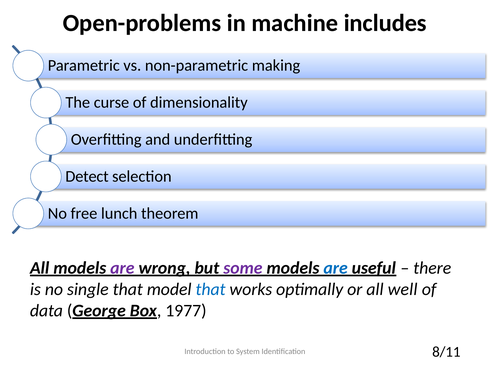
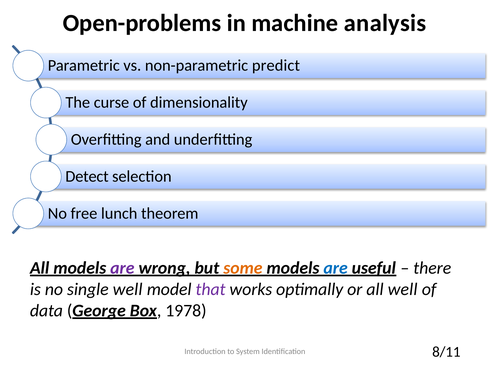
includes: includes -> analysis
making: making -> predict
some colour: purple -> orange
single that: that -> well
that at (211, 289) colour: blue -> purple
1977: 1977 -> 1978
